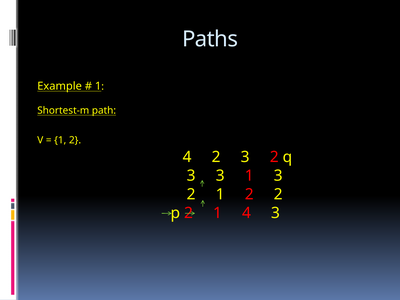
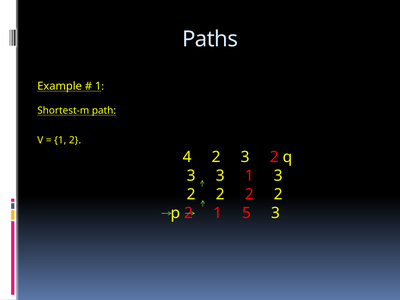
1 at (220, 194): 1 -> 2
1 4: 4 -> 5
